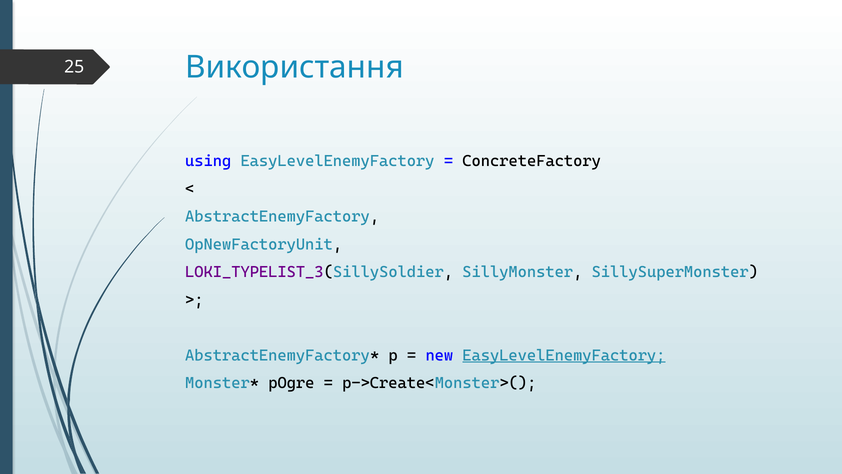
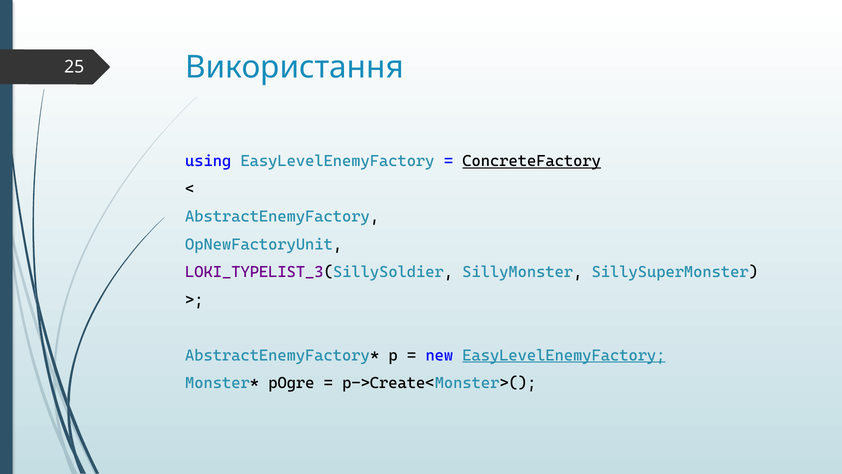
ConcreteFactory underline: none -> present
